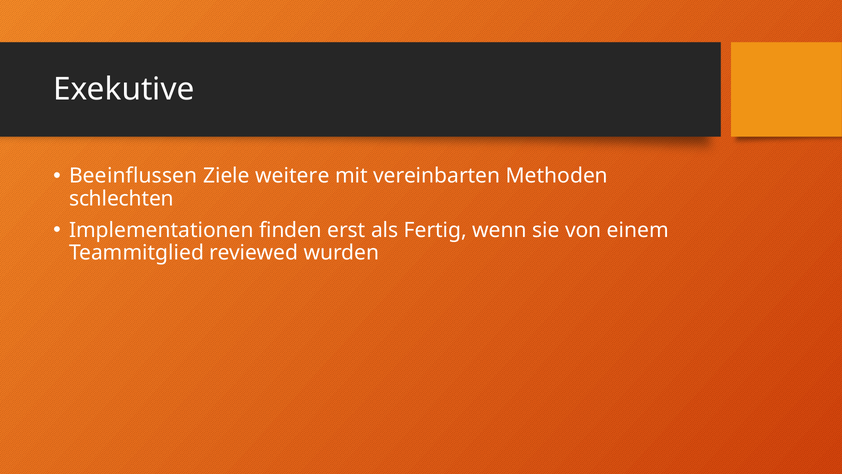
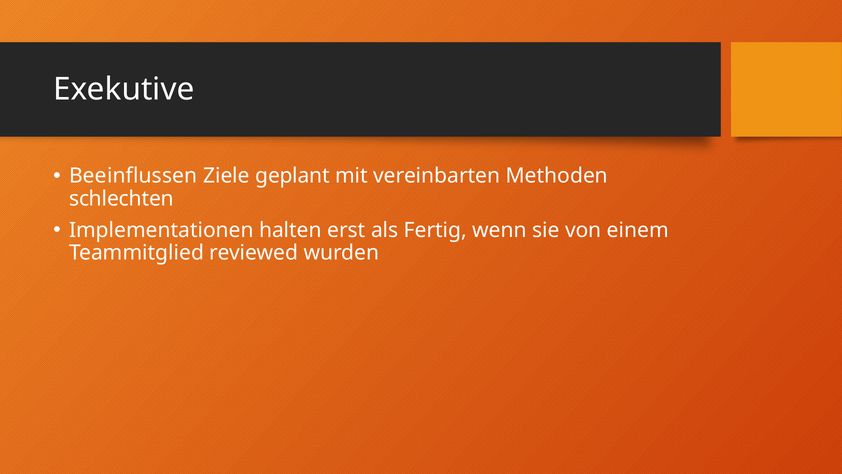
weitere: weitere -> geplant
finden: finden -> halten
